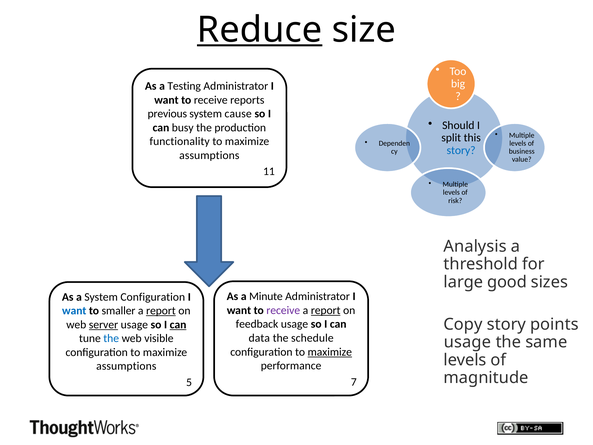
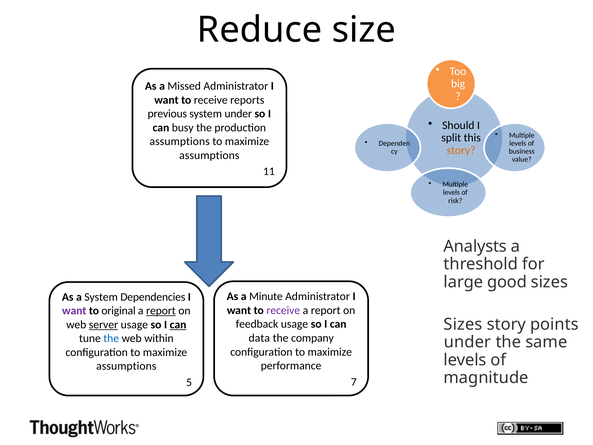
Reduce underline: present -> none
Testing: Testing -> Missed
system cause: cause -> under
functionality at (180, 141): functionality -> assumptions
story at (461, 150) colour: blue -> orange
Analysis: Analysis -> Analysts
System Configuration: Configuration -> Dependencies
report at (326, 310) underline: present -> none
want at (74, 311) colour: blue -> purple
smaller: smaller -> original
Copy at (463, 324): Copy -> Sizes
schedule: schedule -> company
visible: visible -> within
usage at (467, 342): usage -> under
maximize at (330, 352) underline: present -> none
